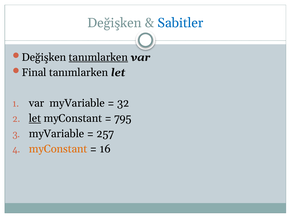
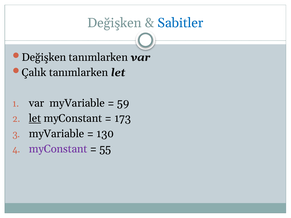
tanımlarken at (98, 57) underline: present -> none
Final: Final -> Çalık
32: 32 -> 59
795: 795 -> 173
257: 257 -> 130
myConstant at (58, 149) colour: orange -> purple
16: 16 -> 55
